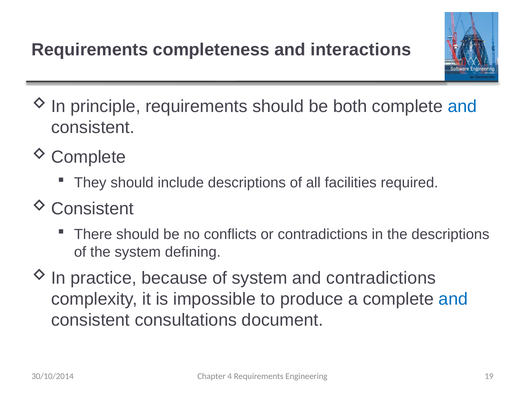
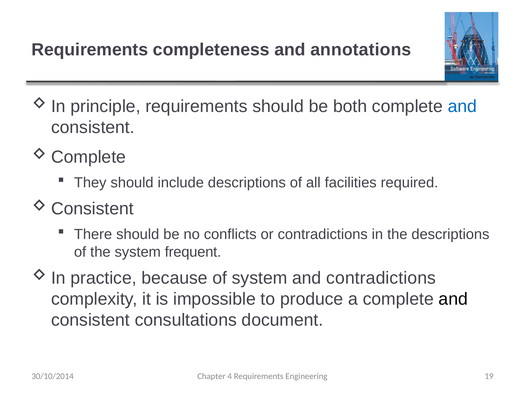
interactions: interactions -> annotations
defining: defining -> frequent
and at (453, 299) colour: blue -> black
